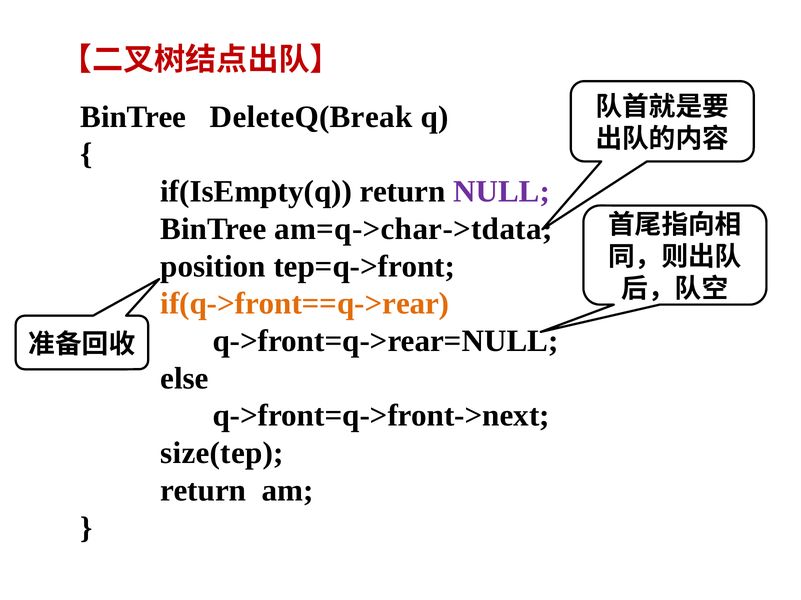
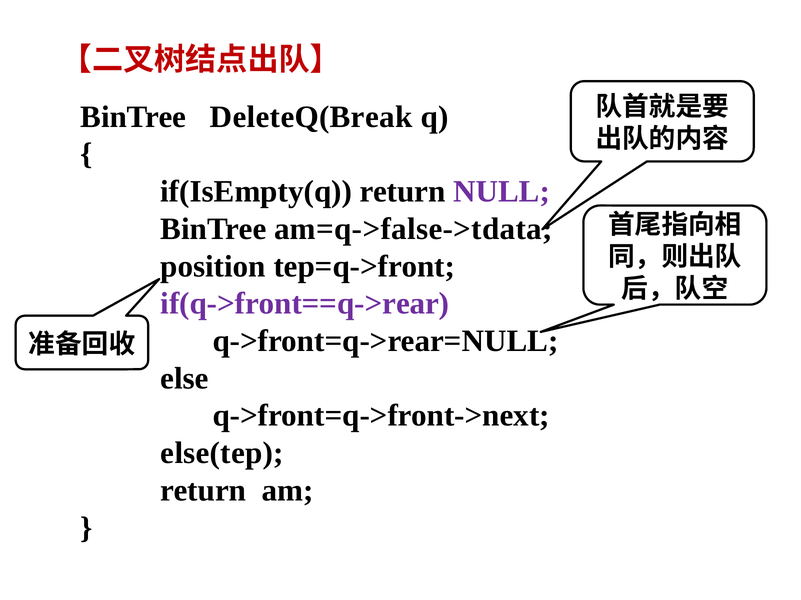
am=q->char->tdata: am=q->char->tdata -> am=q->false->tdata
if(q->front==q->rear colour: orange -> purple
size(tep: size(tep -> else(tep
